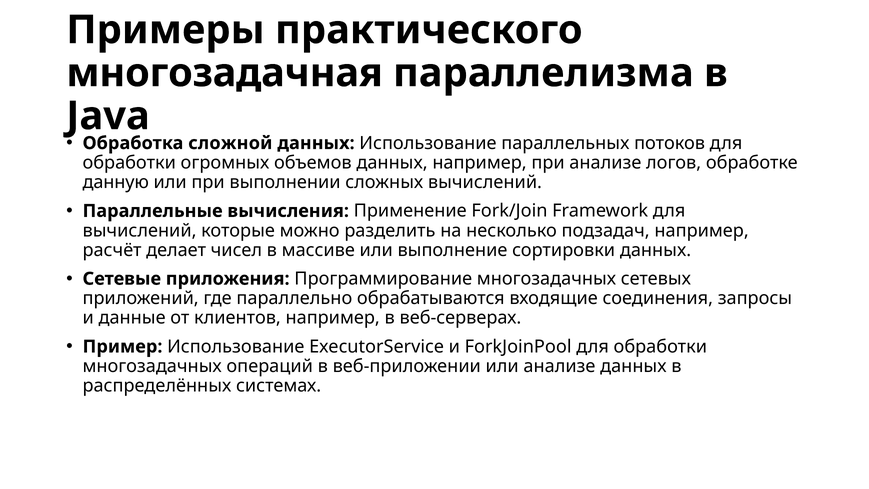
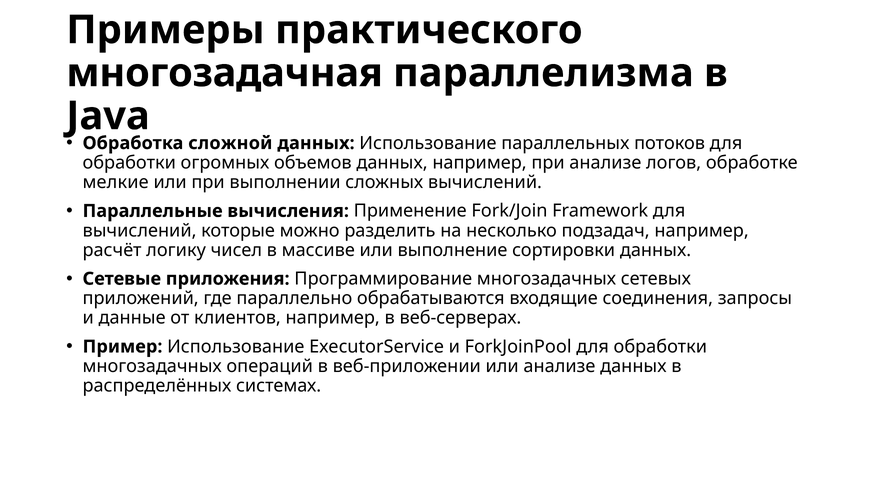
данную: данную -> мелкие
делает: делает -> логику
